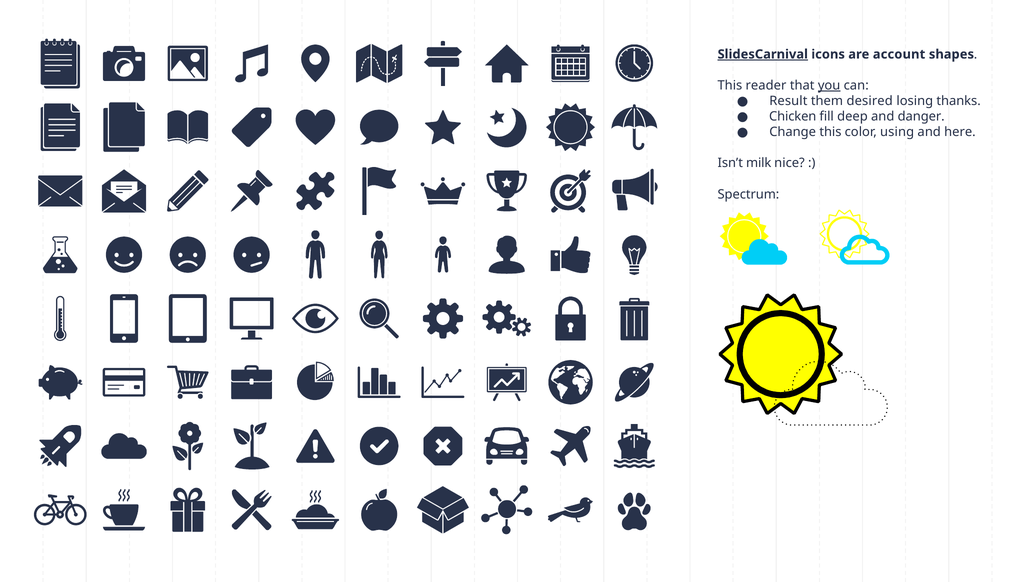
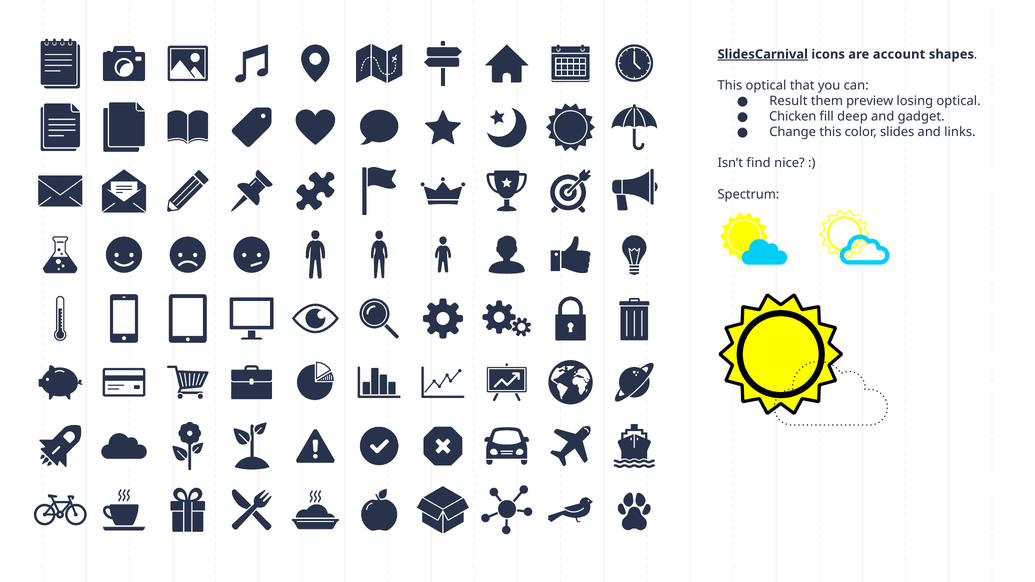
This reader: reader -> optical
you underline: present -> none
desired: desired -> preview
losing thanks: thanks -> optical
danger: danger -> gadget
using: using -> slides
here: here -> links
milk: milk -> find
